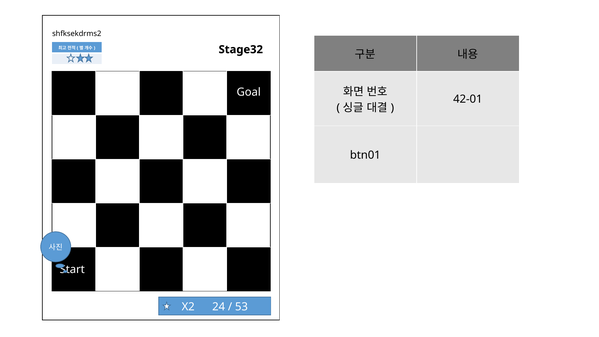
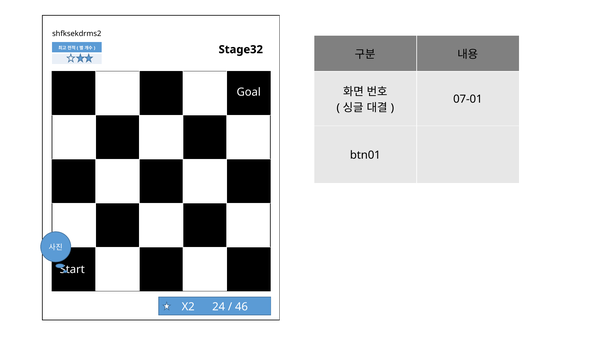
42-01: 42-01 -> 07-01
53: 53 -> 46
